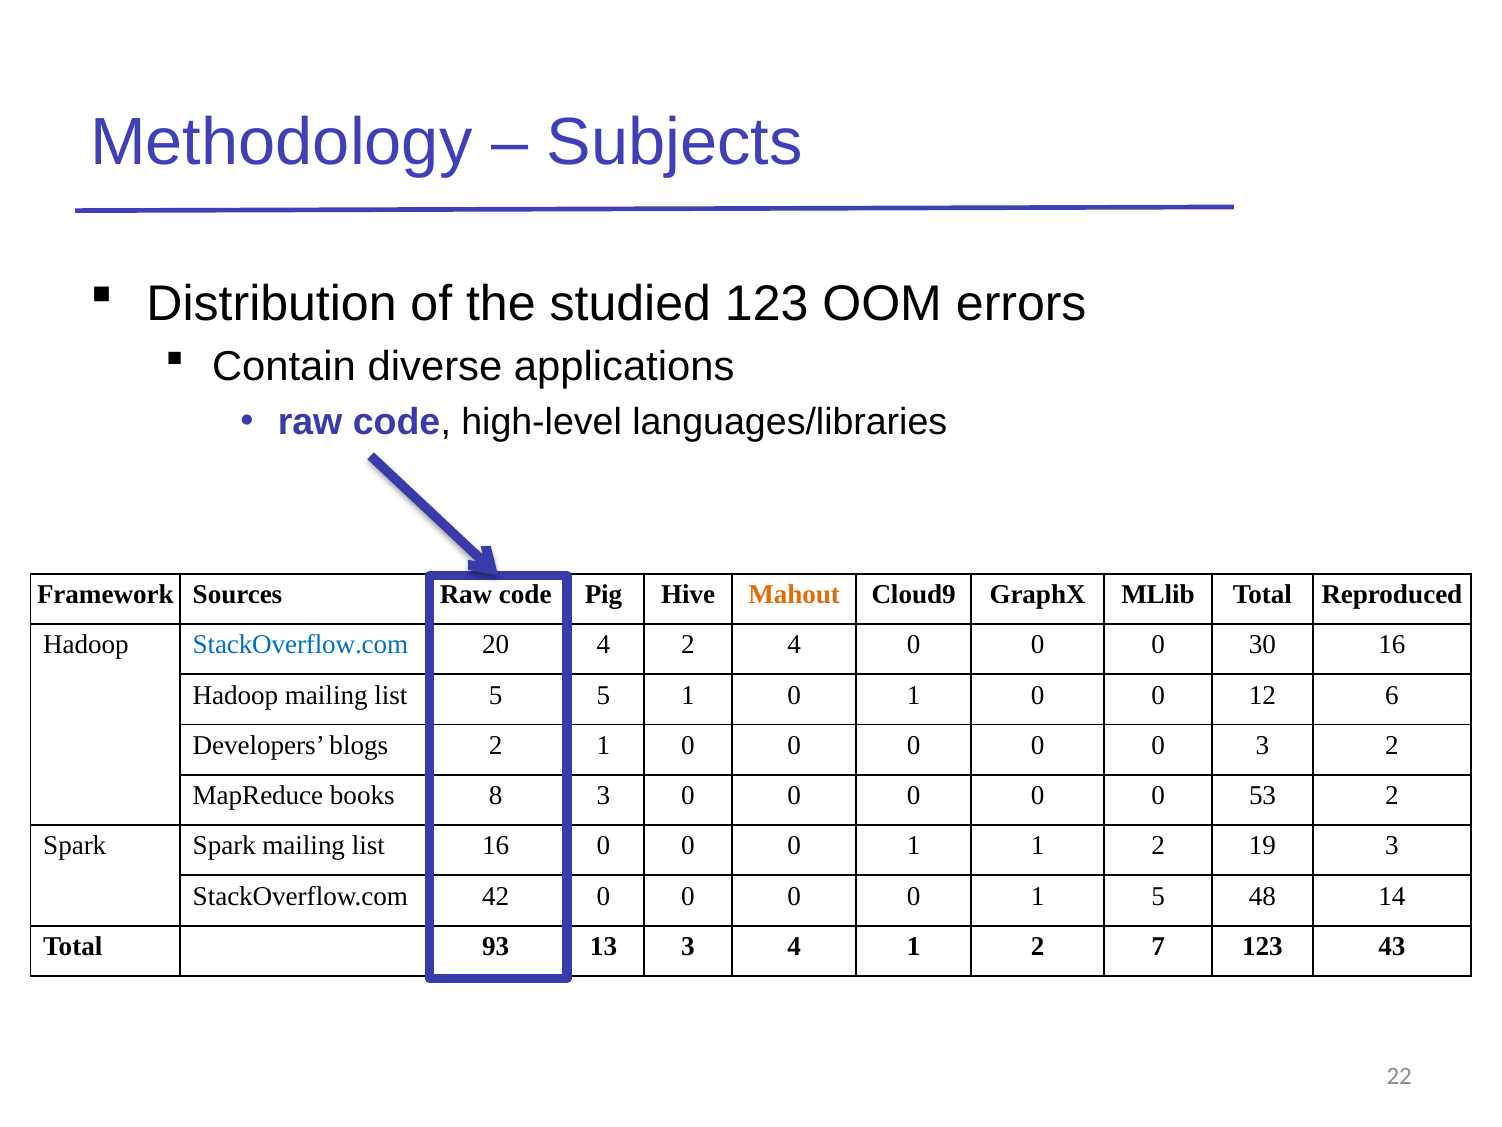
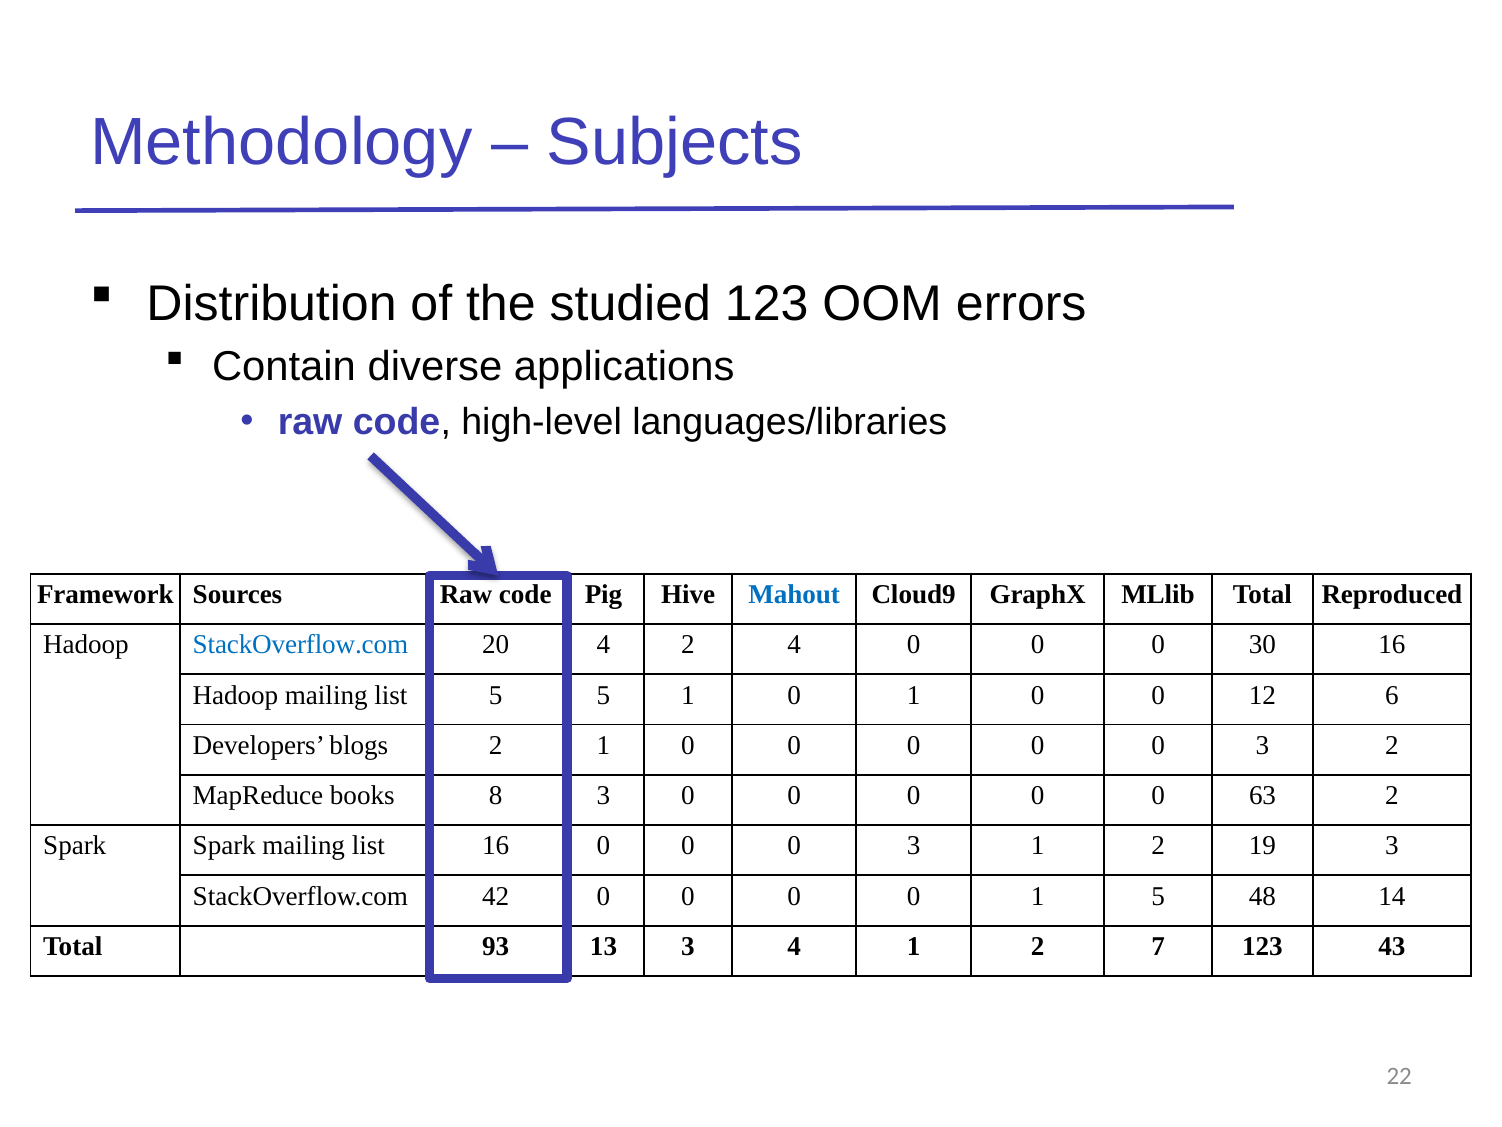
Mahout colour: orange -> blue
53: 53 -> 63
1 at (914, 846): 1 -> 3
